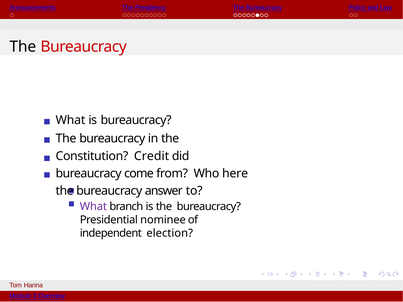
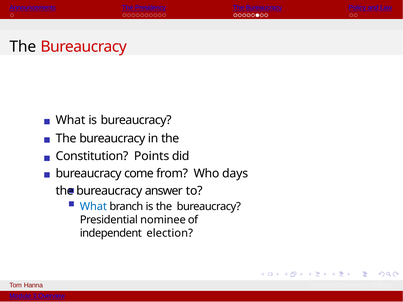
Credit: Credit -> Points
here: here -> days
What at (93, 207) colour: purple -> blue
